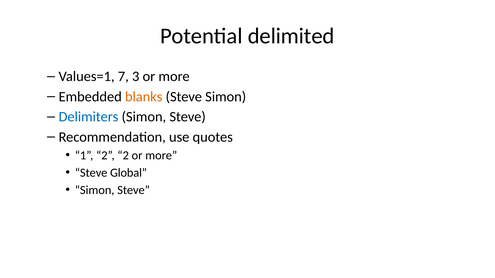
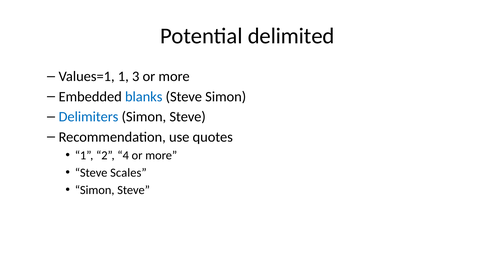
Values=1 7: 7 -> 1
blanks colour: orange -> blue
2 2: 2 -> 4
Global: Global -> Scales
